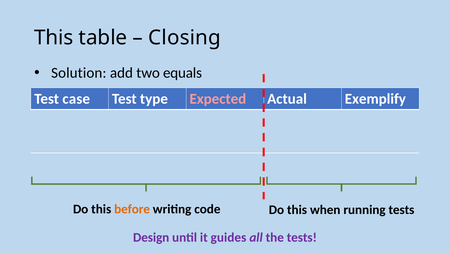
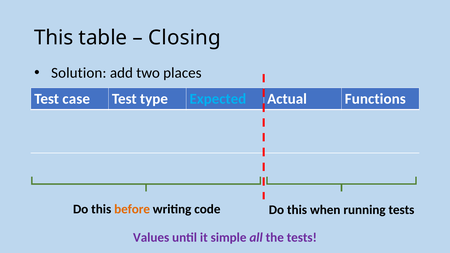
equals: equals -> places
Expected colour: pink -> light blue
Exemplify: Exemplify -> Functions
Design: Design -> Values
guides: guides -> simple
